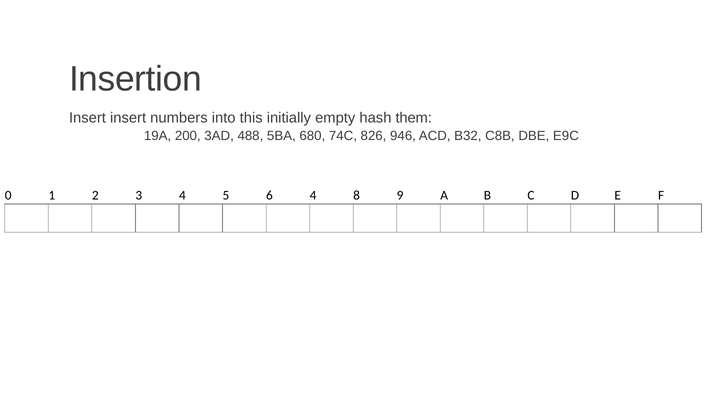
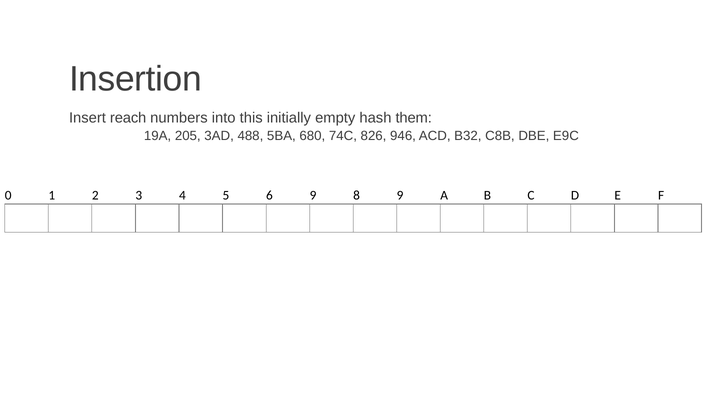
Insert insert: insert -> reach
200: 200 -> 205
6 4: 4 -> 9
